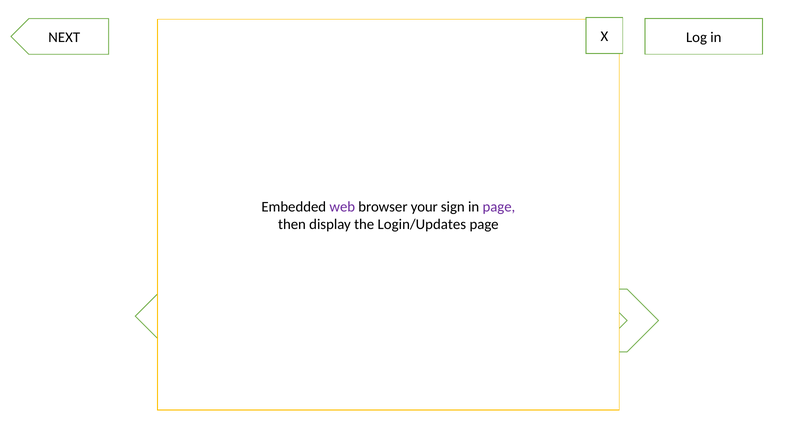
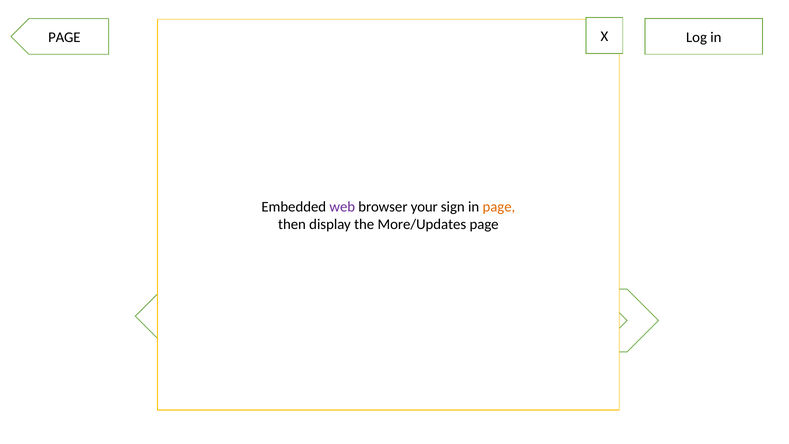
NEXT at (64, 37): NEXT -> PAGE
page at (499, 207) colour: purple -> orange
Login/Updates: Login/Updates -> More/Updates
